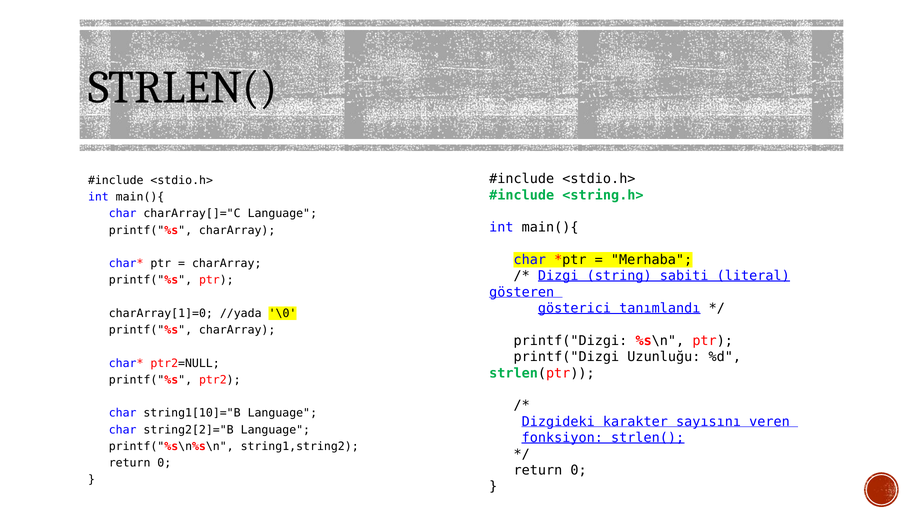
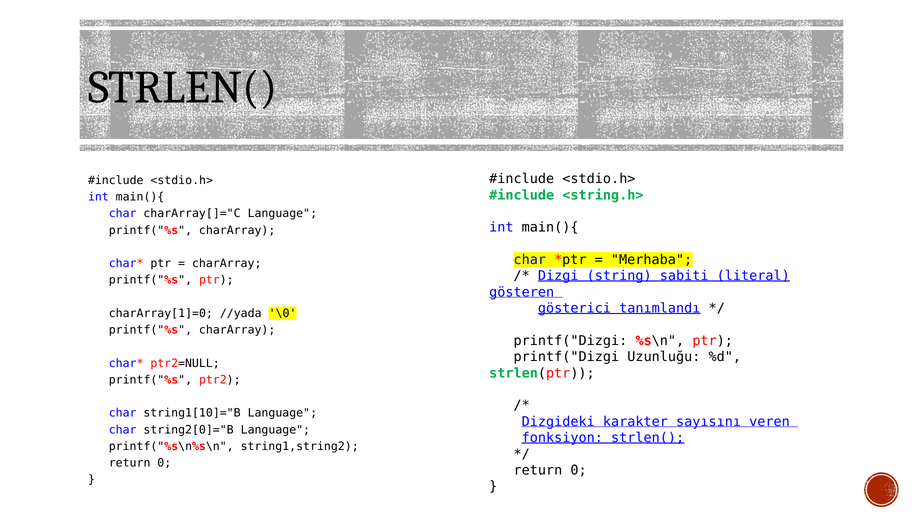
string2[2]="B: string2[2]="B -> string2[0]="B
